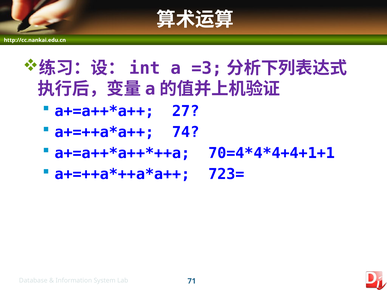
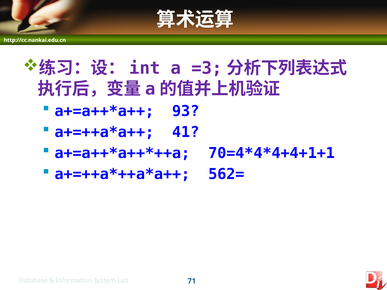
27: 27 -> 93
74: 74 -> 41
723=: 723= -> 562=
